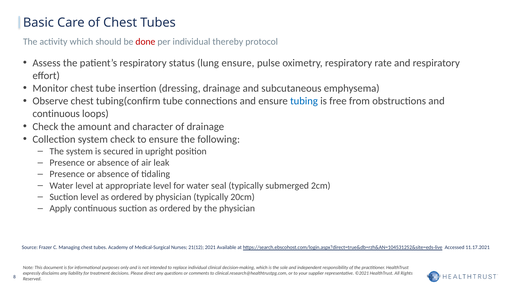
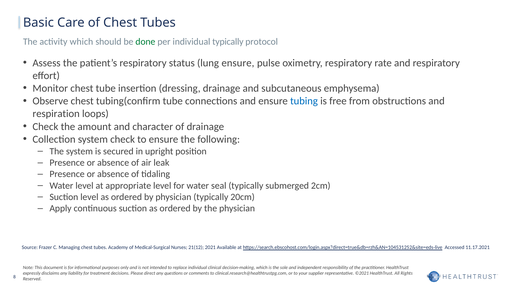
done colour: red -> green
individual thereby: thereby -> typically
continuous at (56, 114): continuous -> respiration
